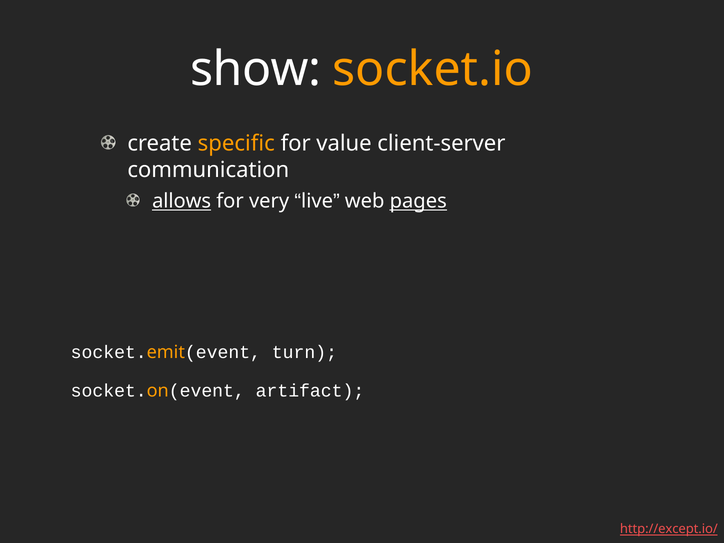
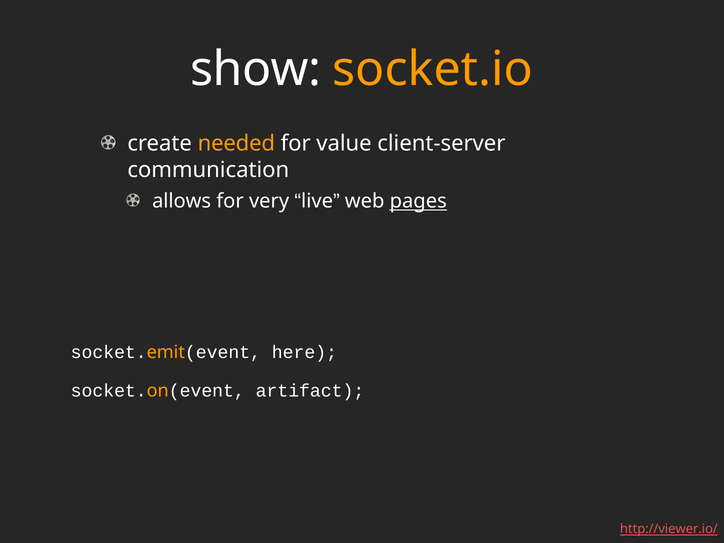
specific: specific -> needed
allows underline: present -> none
turn: turn -> here
http://except.io/: http://except.io/ -> http://viewer.io/
